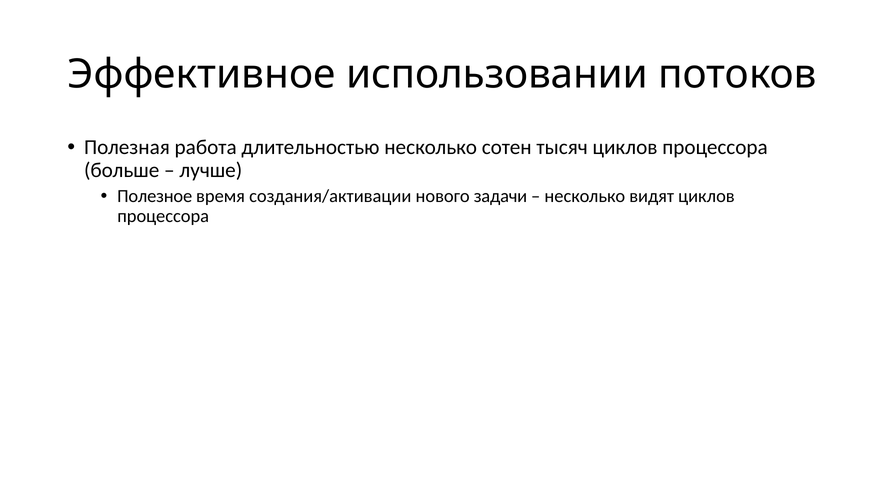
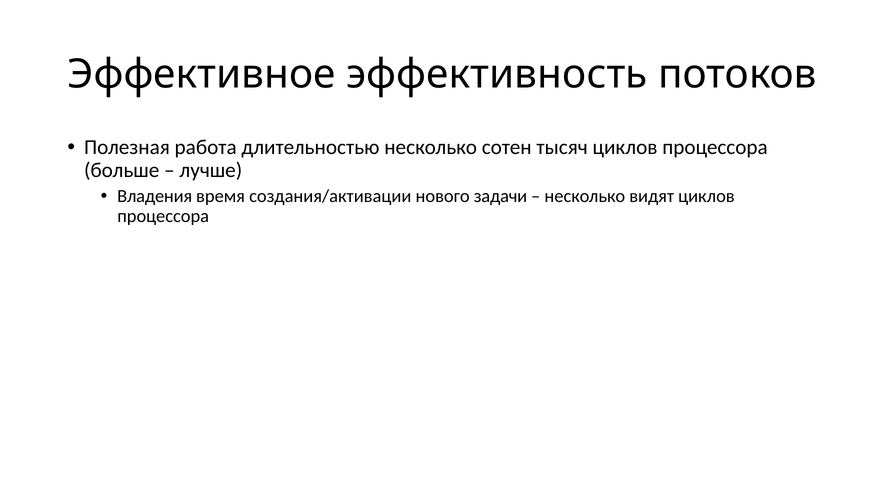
использовании: использовании -> эффективность
Полезное: Полезное -> Владения
